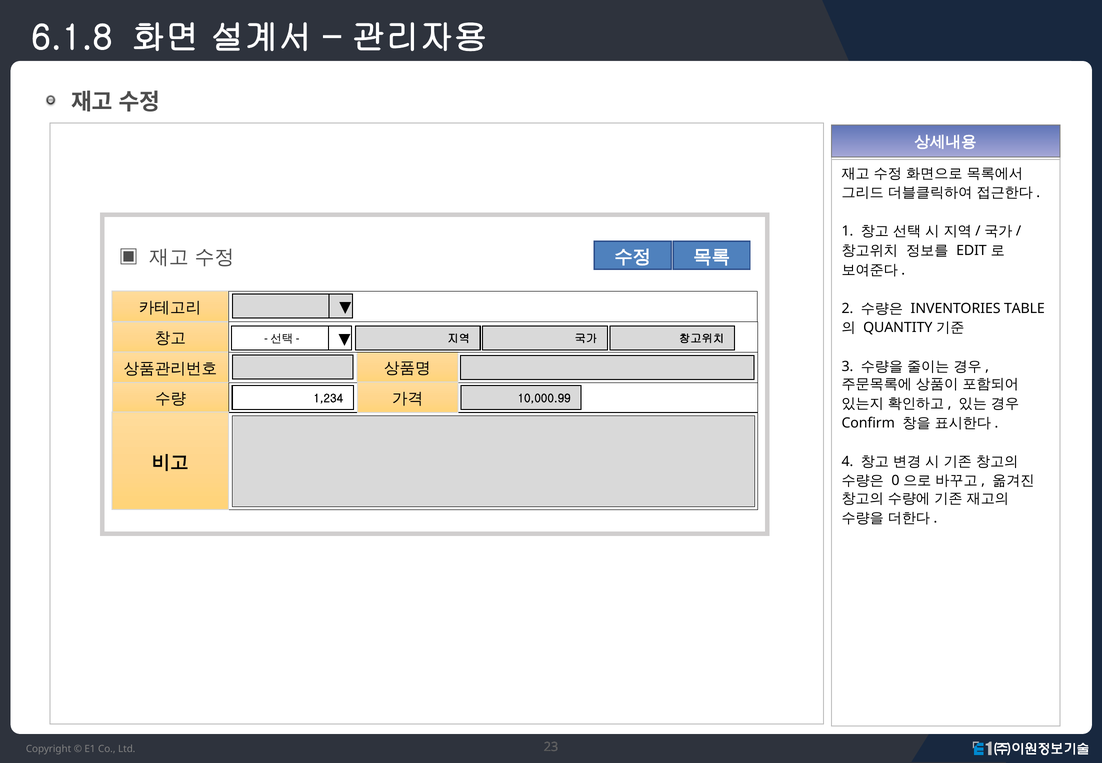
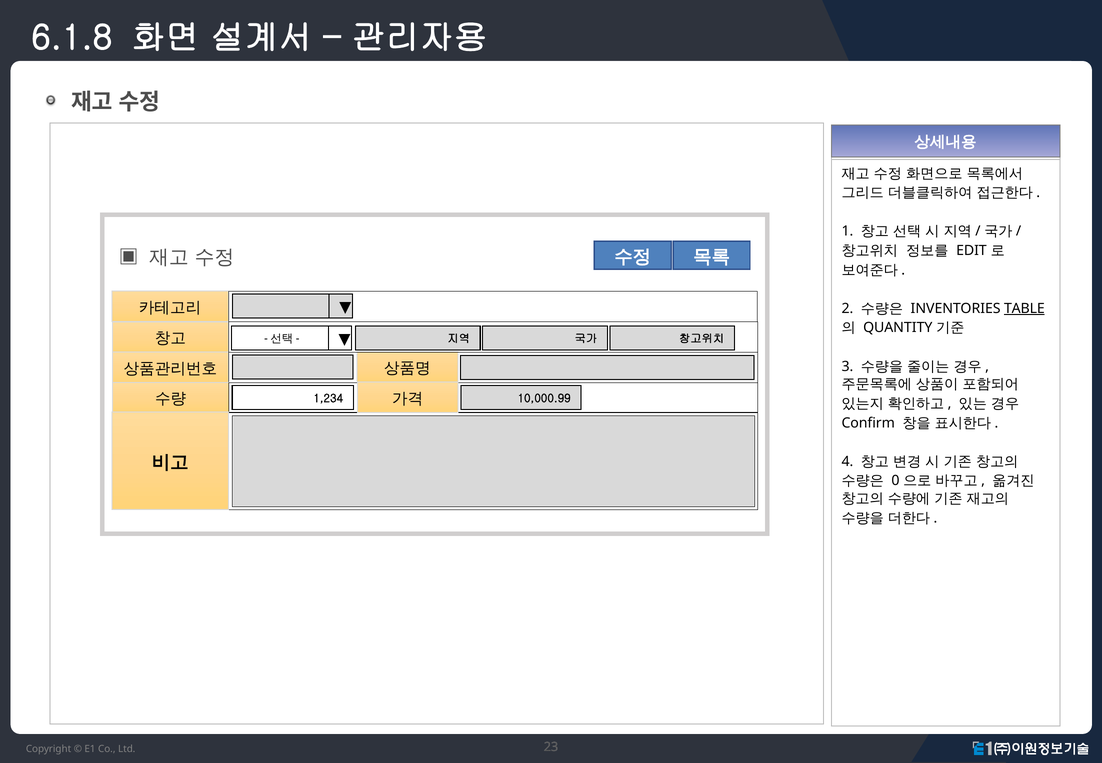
TABLE underline: none -> present
